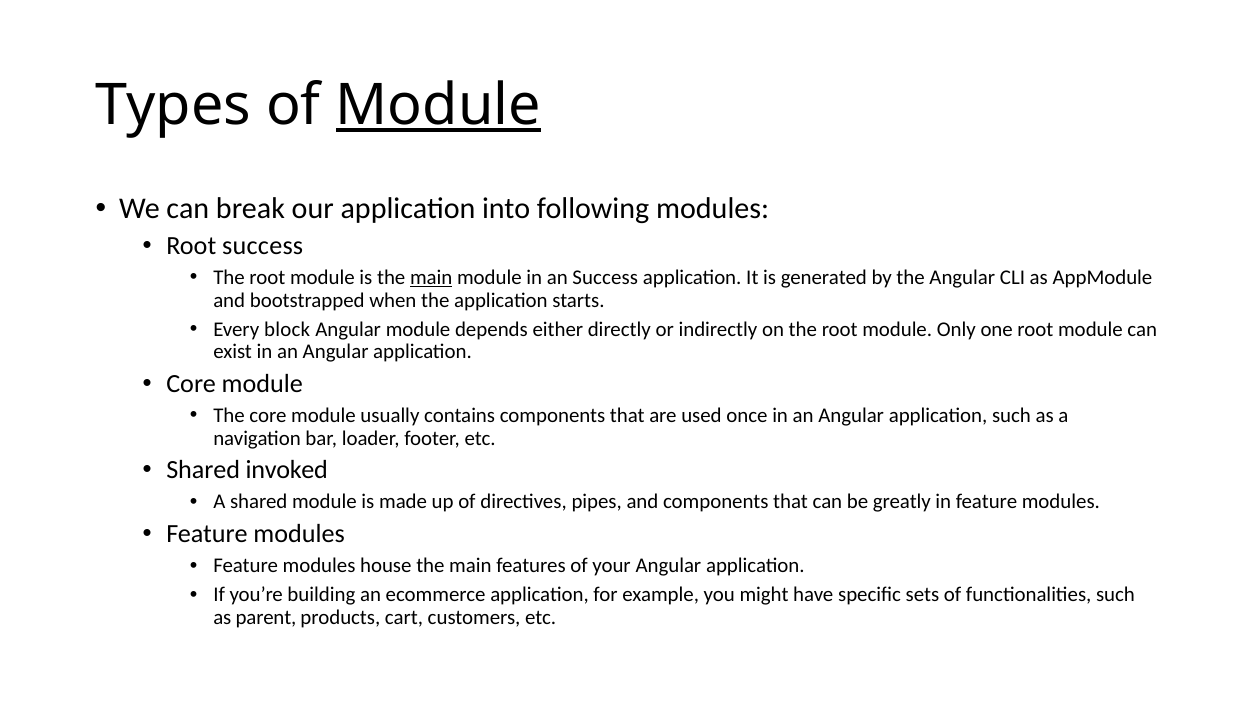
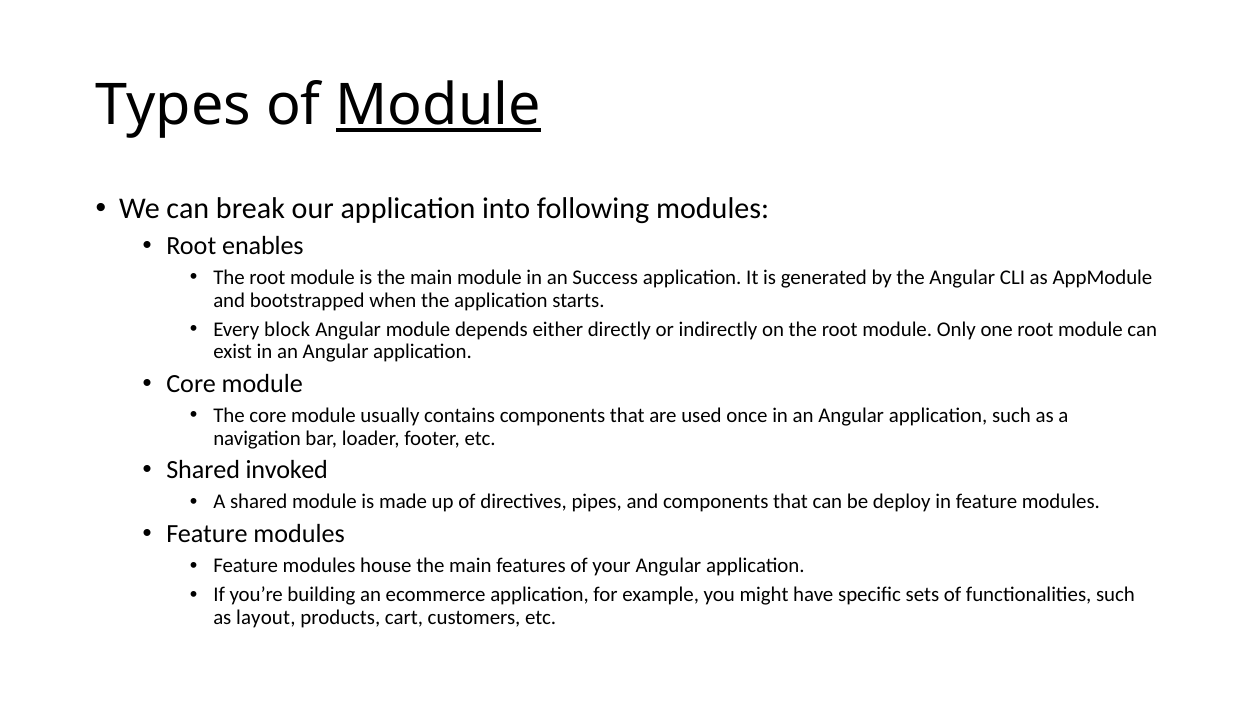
Root success: success -> enables
main at (431, 278) underline: present -> none
greatly: greatly -> deploy
parent: parent -> layout
